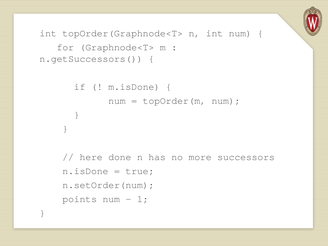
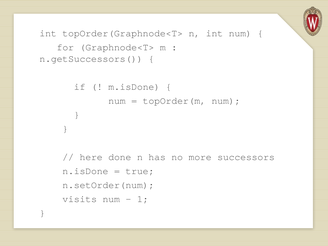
points: points -> visits
